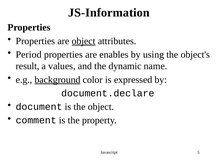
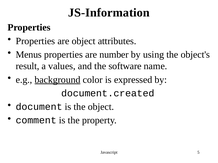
object at (84, 41) underline: present -> none
Period: Period -> Menus
enables: enables -> number
dynamic: dynamic -> software
document.declare: document.declare -> document.created
